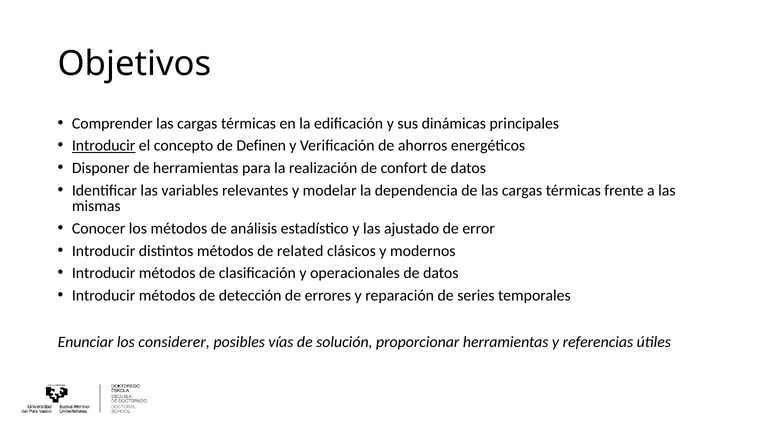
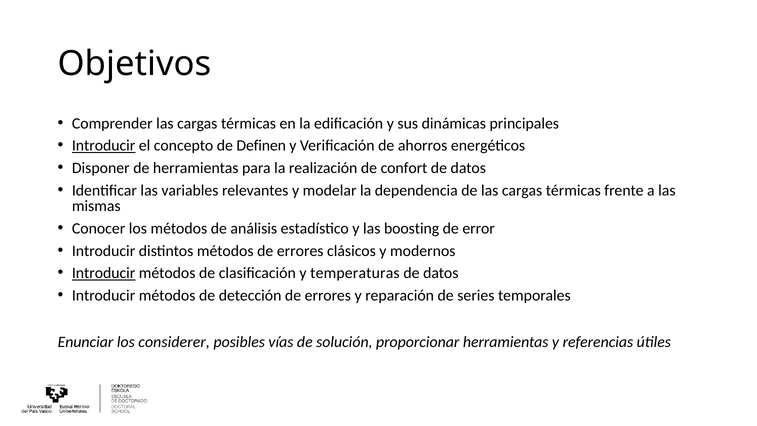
ajustado: ajustado -> boosting
métodos de related: related -> errores
Introducir at (104, 273) underline: none -> present
operacionales: operacionales -> temperaturas
